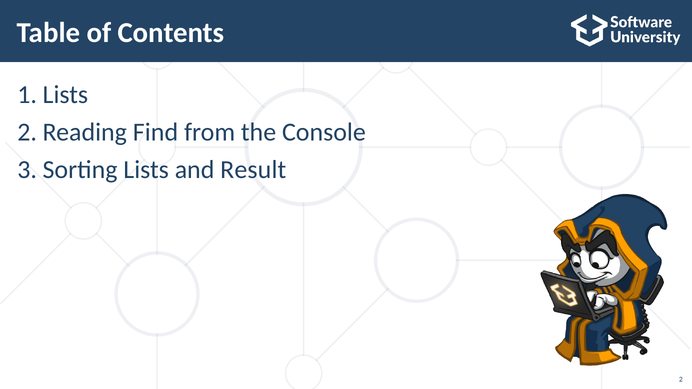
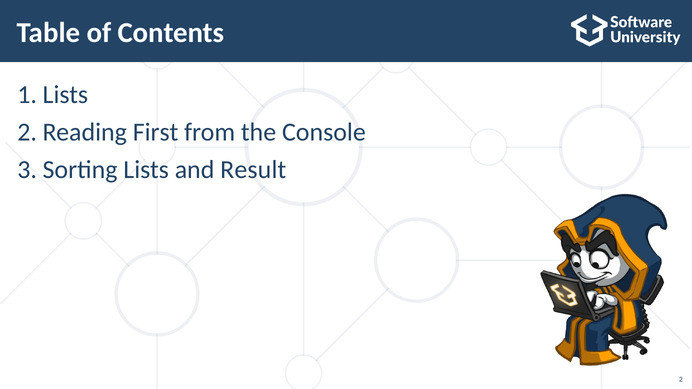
Find: Find -> First
